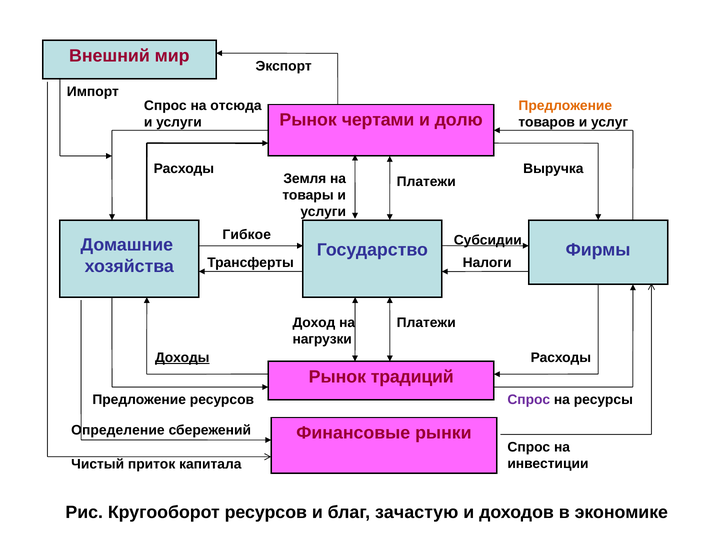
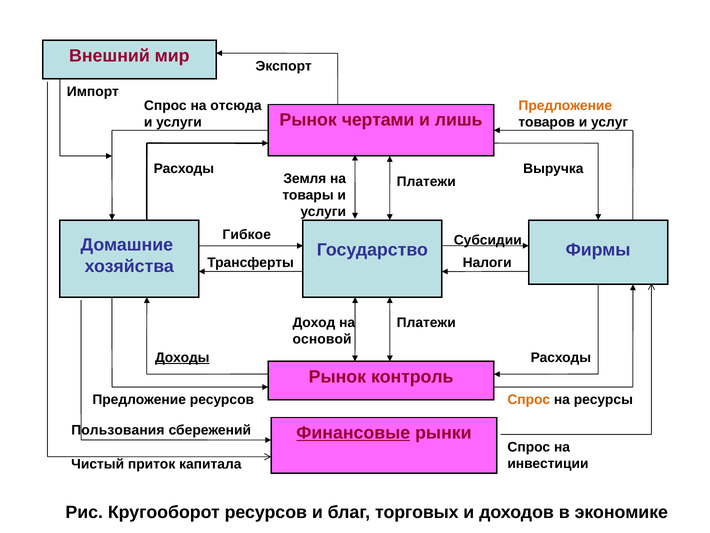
долю: долю -> лишь
нагрузки: нагрузки -> основой
традиций: традиций -> контроль
Спрос at (529, 399) colour: purple -> orange
Определение: Определение -> Пользования
Финансовые underline: none -> present
зачастую: зачастую -> торговых
